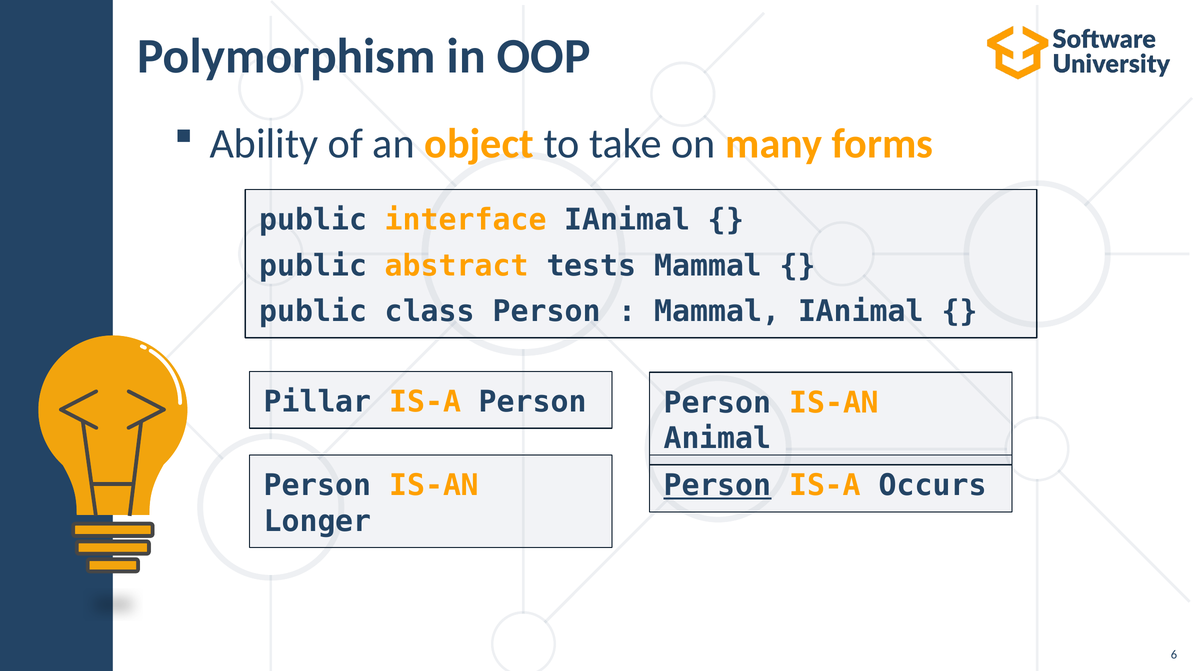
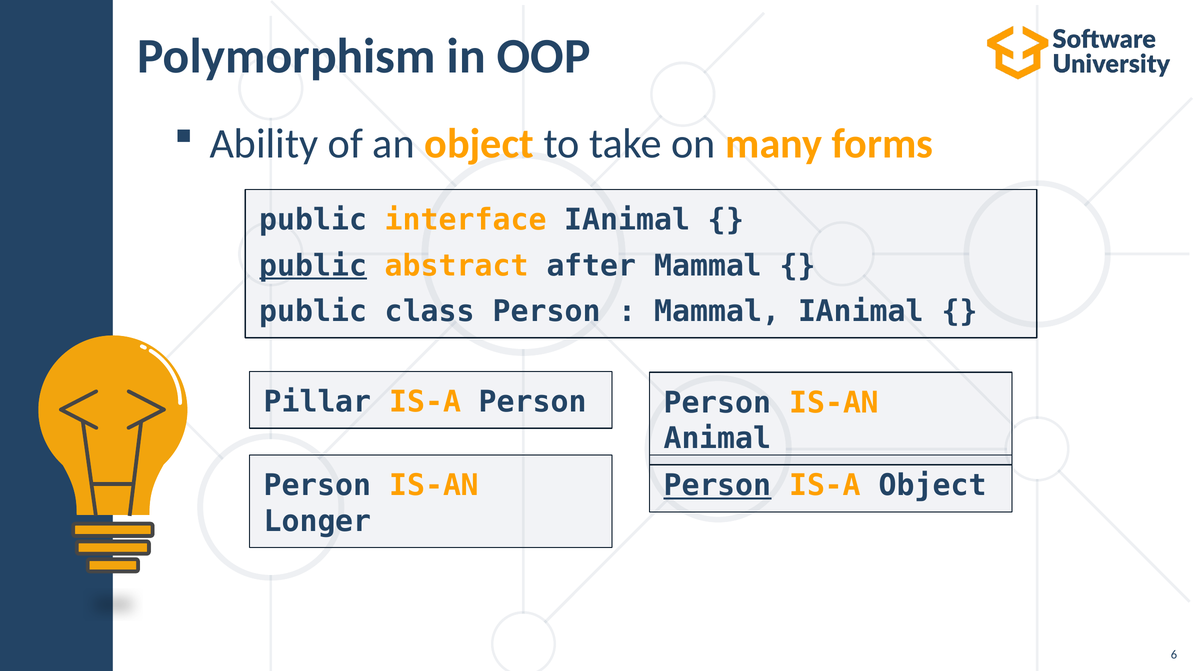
public at (313, 266) underline: none -> present
tests: tests -> after
IS-A Occurs: Occurs -> Object
